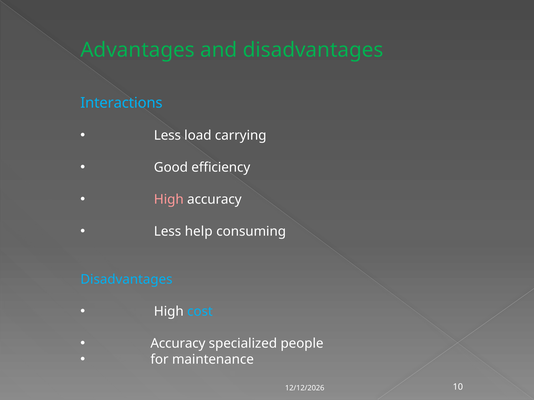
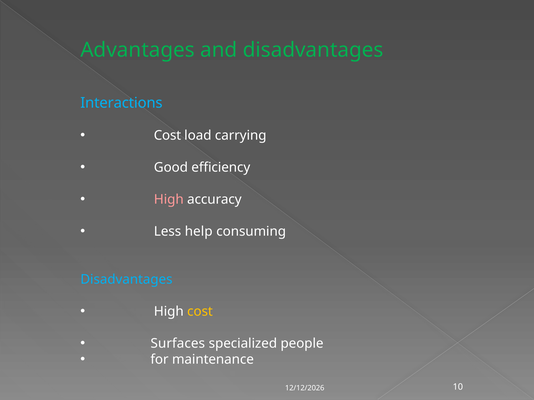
Less at (167, 136): Less -> Cost
cost at (200, 312) colour: light blue -> yellow
Accuracy at (178, 344): Accuracy -> Surfaces
